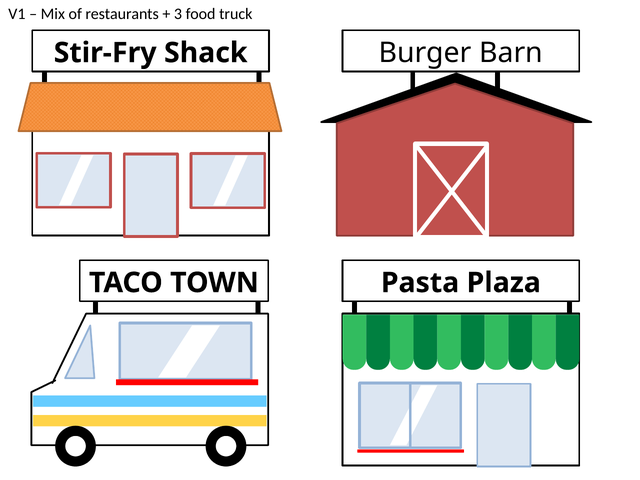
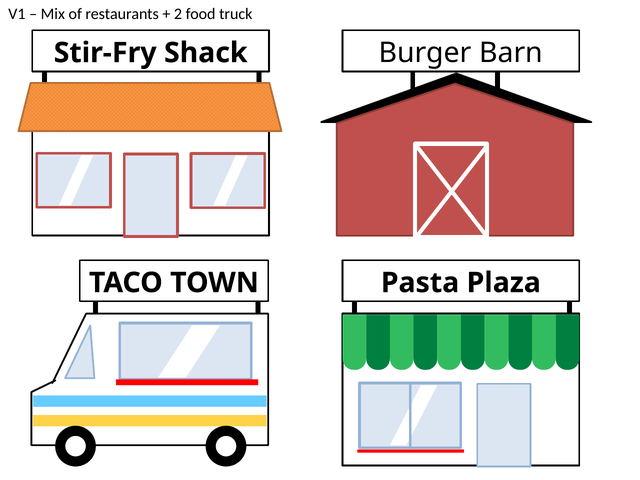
3: 3 -> 2
